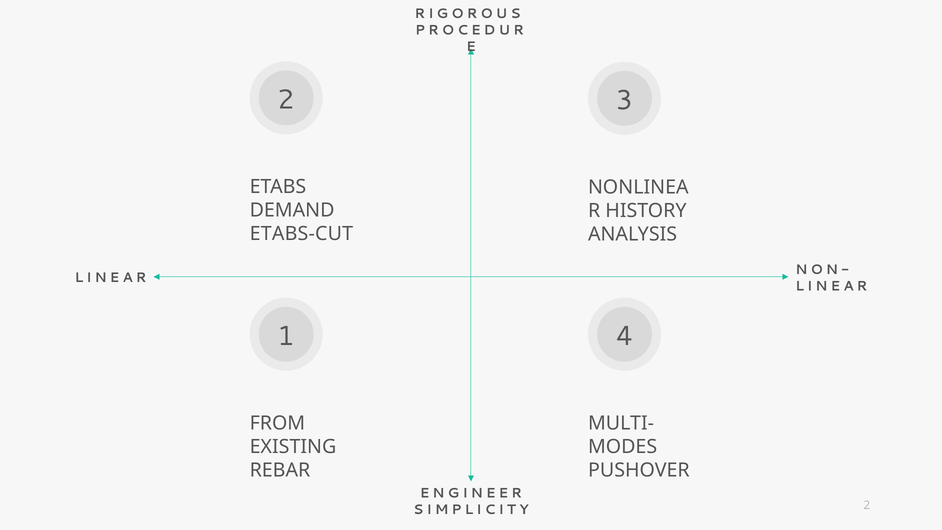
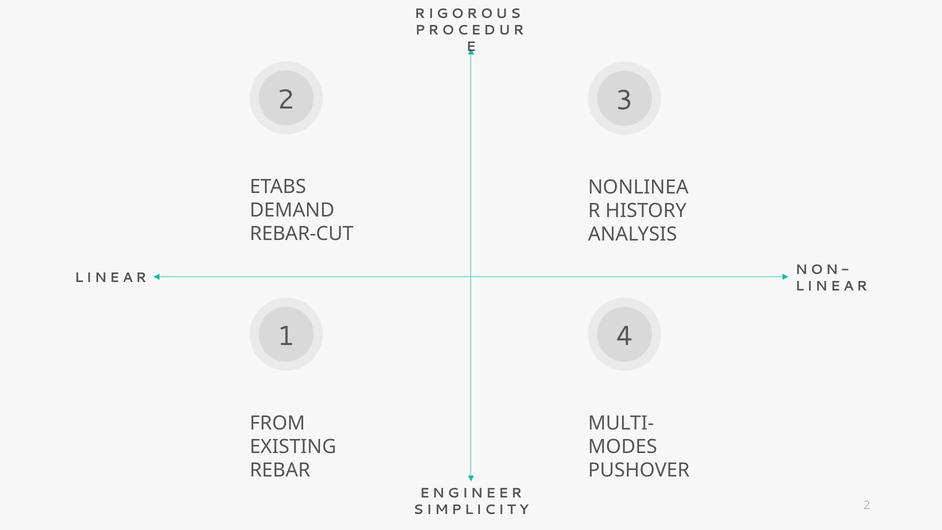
ETABS-CUT: ETABS-CUT -> REBAR-CUT
